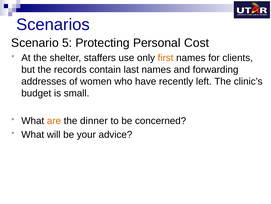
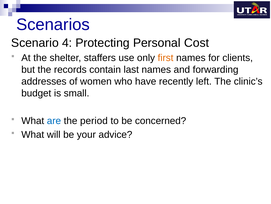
5: 5 -> 4
are colour: orange -> blue
dinner: dinner -> period
